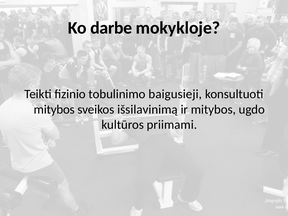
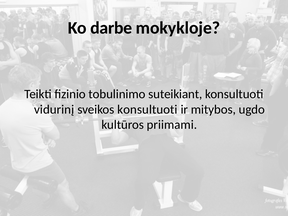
baigusieji: baigusieji -> suteikiant
mitybos at (54, 109): mitybos -> vidurinį
sveikos išsilavinimą: išsilavinimą -> konsultuoti
